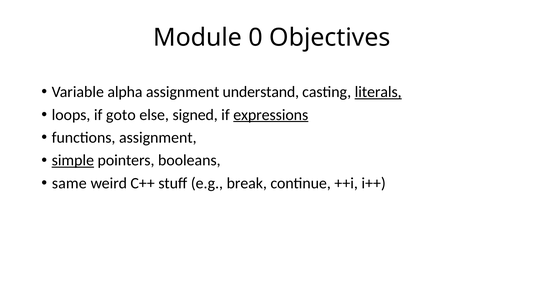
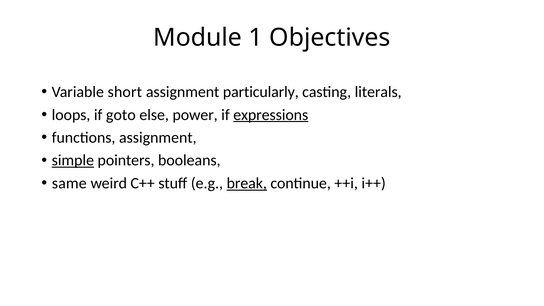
0: 0 -> 1
alpha: alpha -> short
understand: understand -> particularly
literals underline: present -> none
signed: signed -> power
break underline: none -> present
